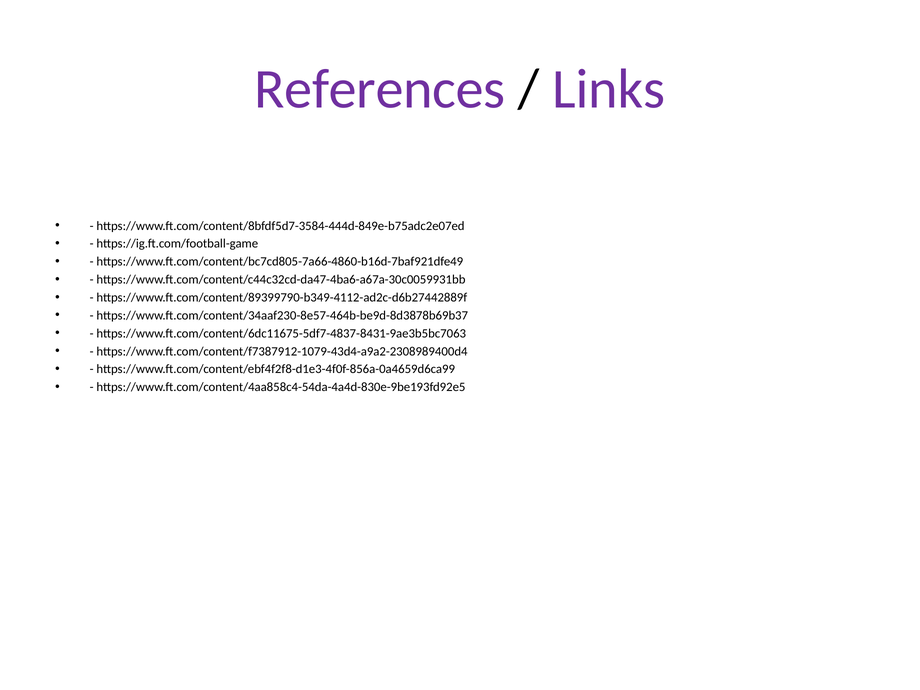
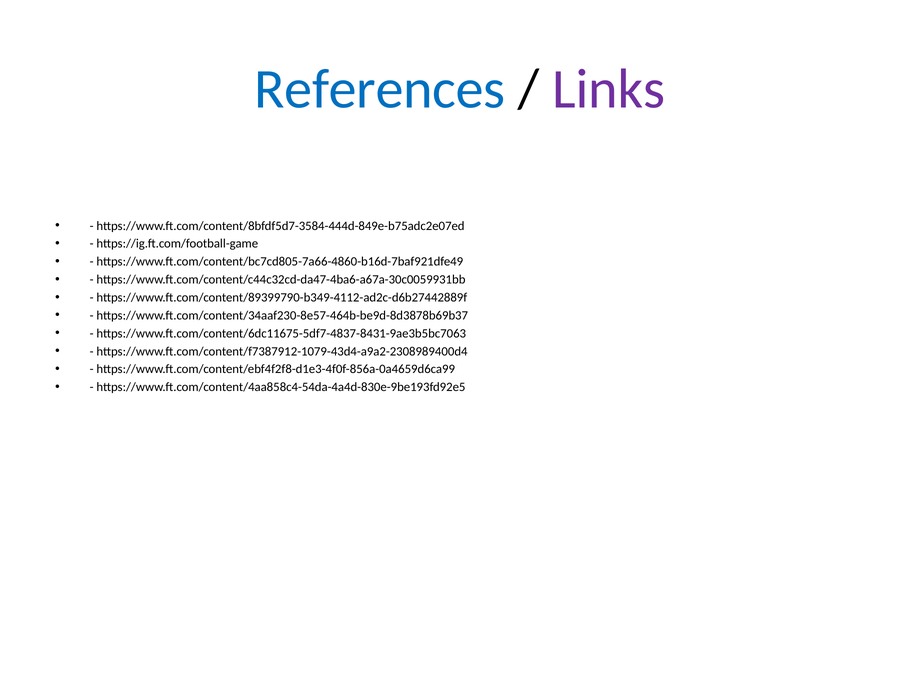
References colour: purple -> blue
